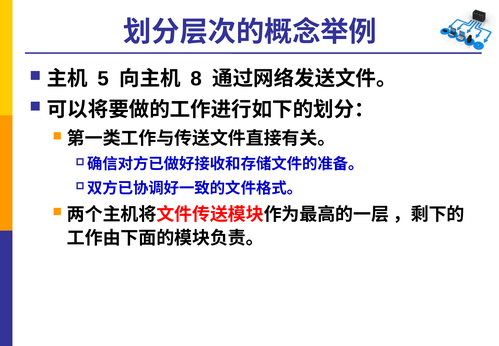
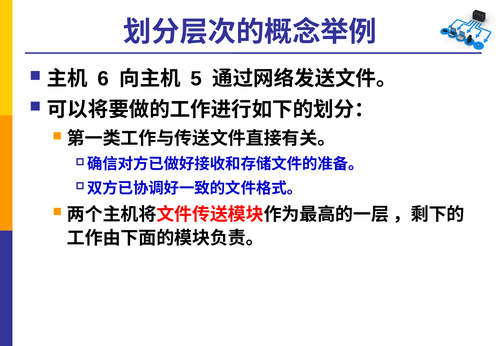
5: 5 -> 6
8: 8 -> 5
